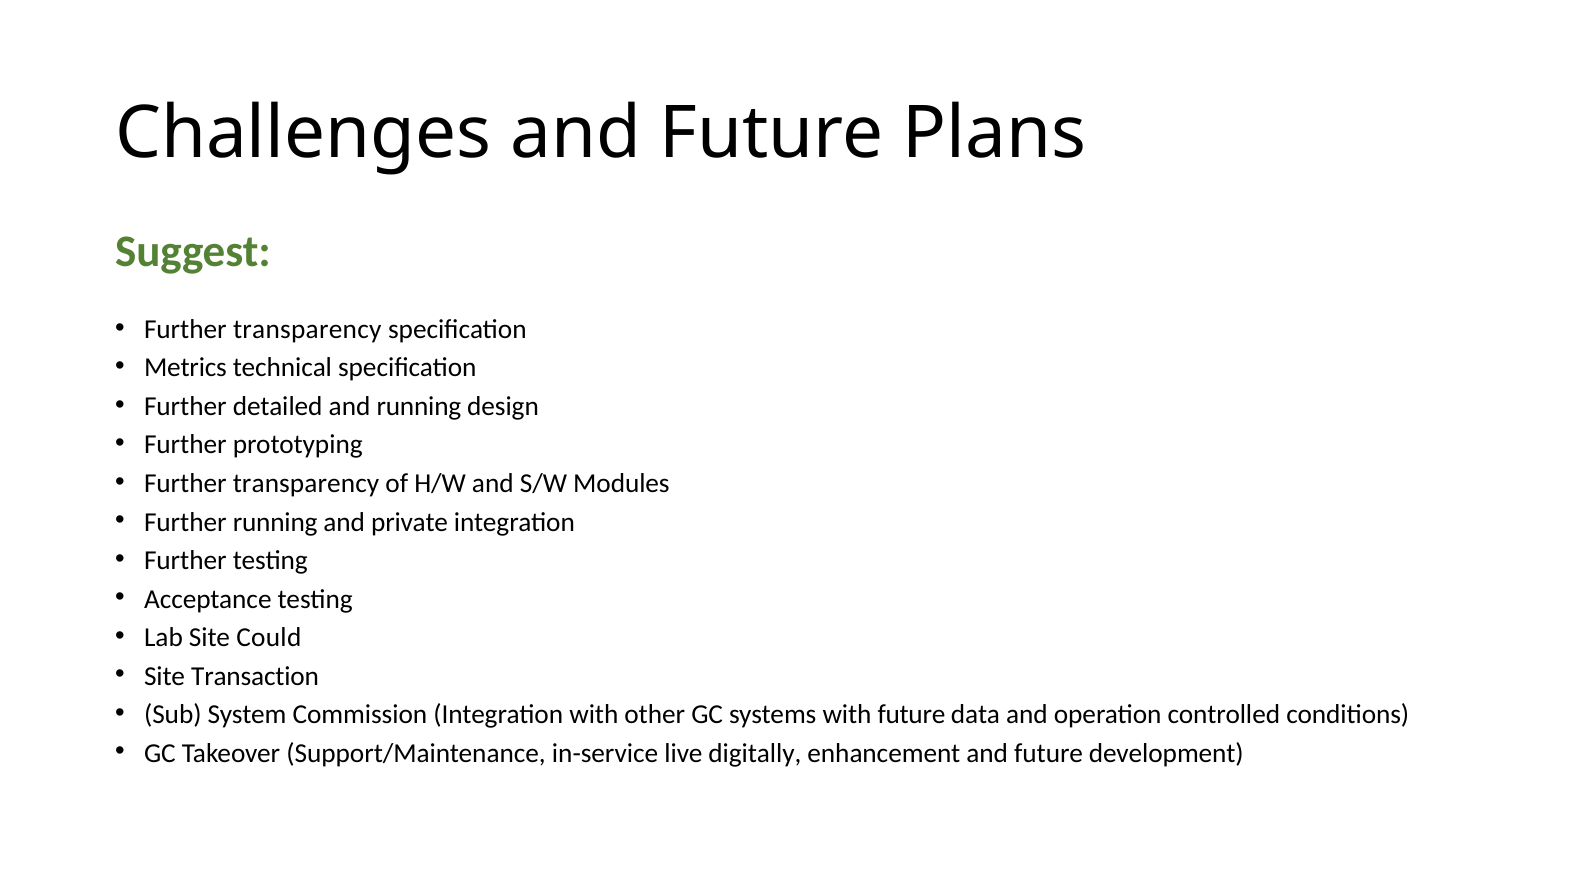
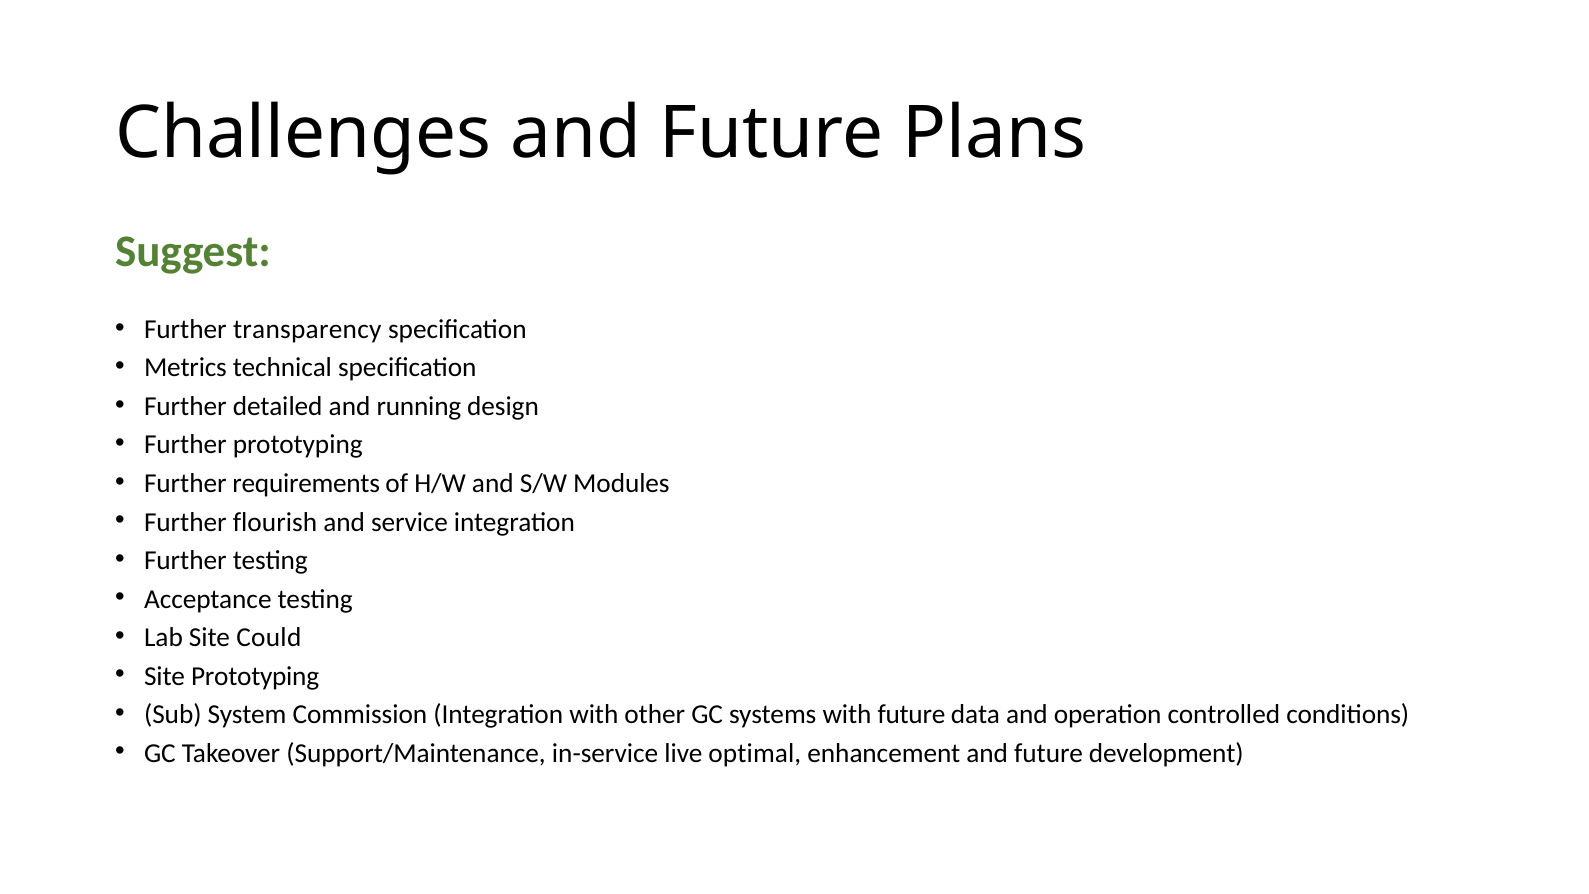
transparency at (306, 483): transparency -> requirements
Further running: running -> flourish
private: private -> service
Site Transaction: Transaction -> Prototyping
digitally: digitally -> optimal
